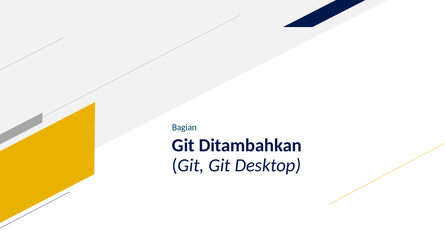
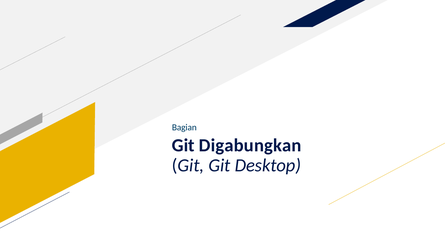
Ditambahkan: Ditambahkan -> Digabungkan
